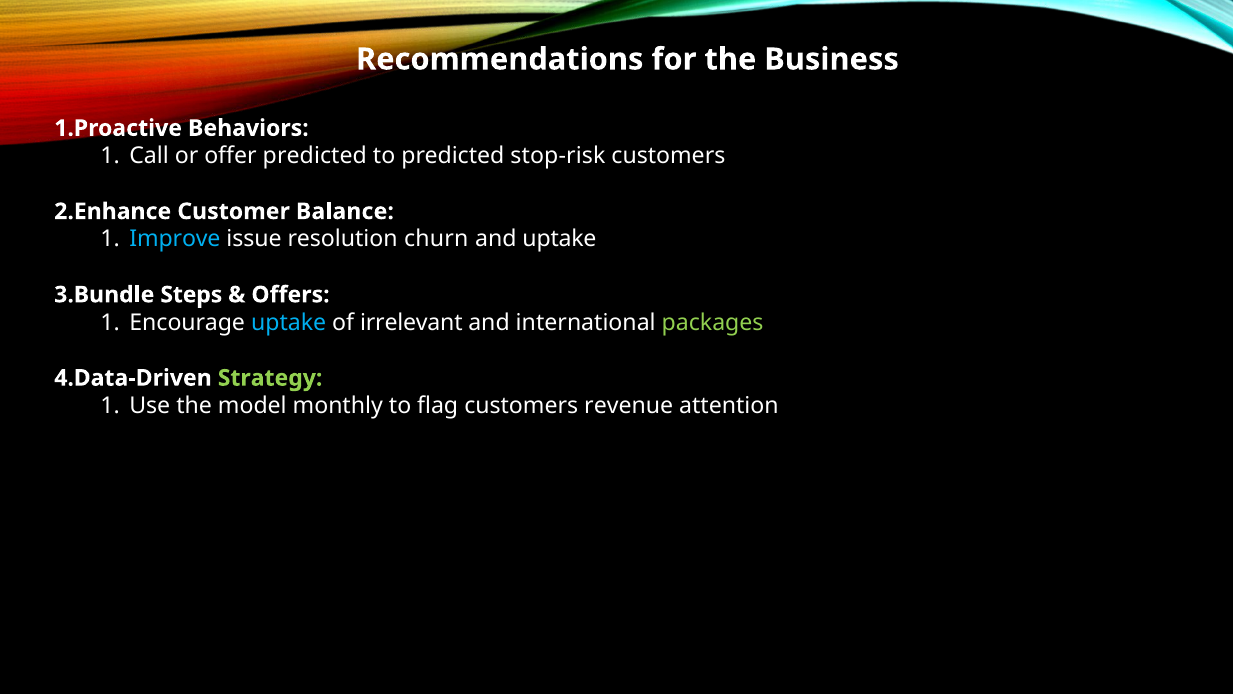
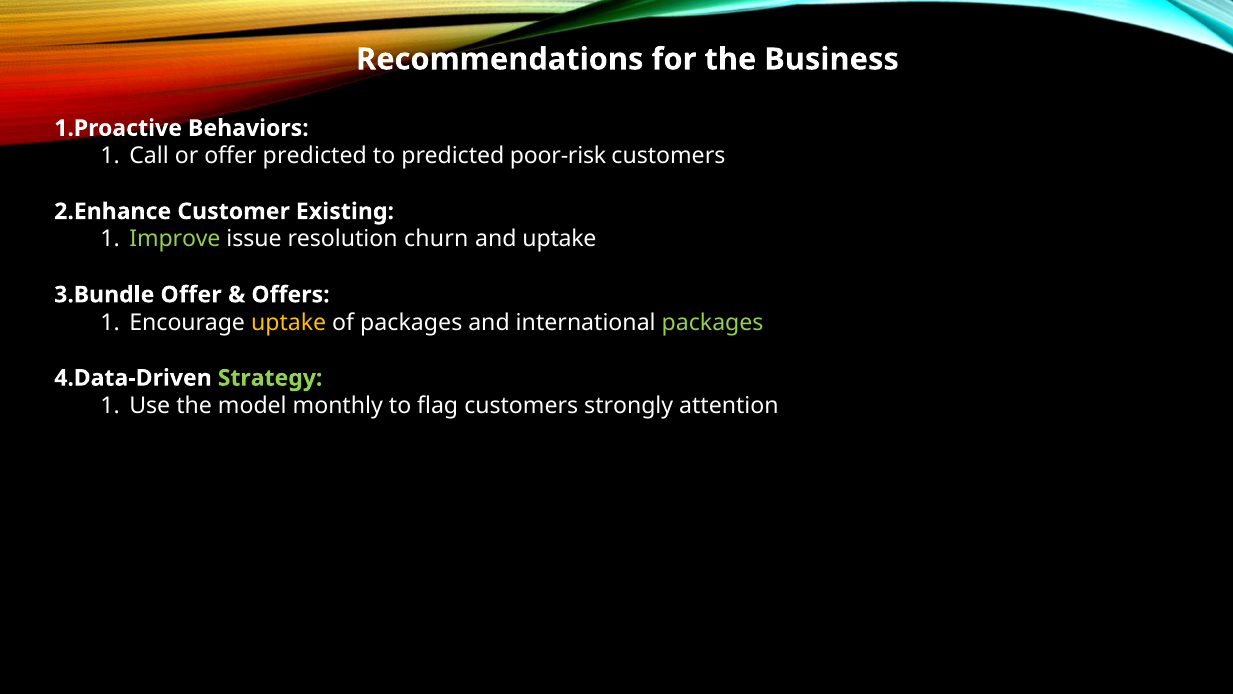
stop-risk: stop-risk -> poor-risk
Balance: Balance -> Existing
Improve colour: light blue -> light green
Steps at (191, 295): Steps -> Offer
uptake at (289, 322) colour: light blue -> yellow
of irrelevant: irrelevant -> packages
revenue: revenue -> strongly
